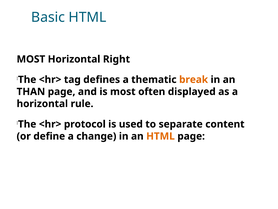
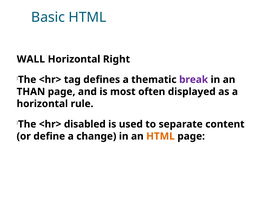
MOST at (31, 59): MOST -> WALL
break colour: orange -> purple
protocol: protocol -> disabled
